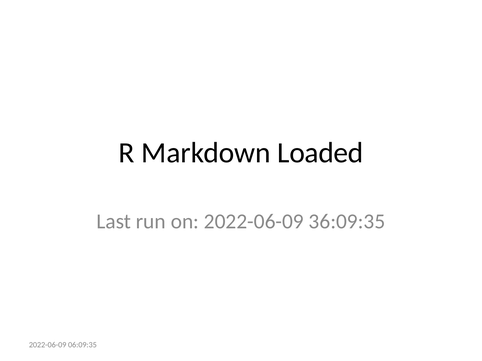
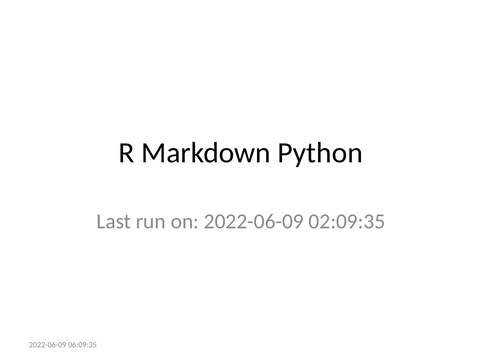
Loaded: Loaded -> Python
36:09:35: 36:09:35 -> 02:09:35
